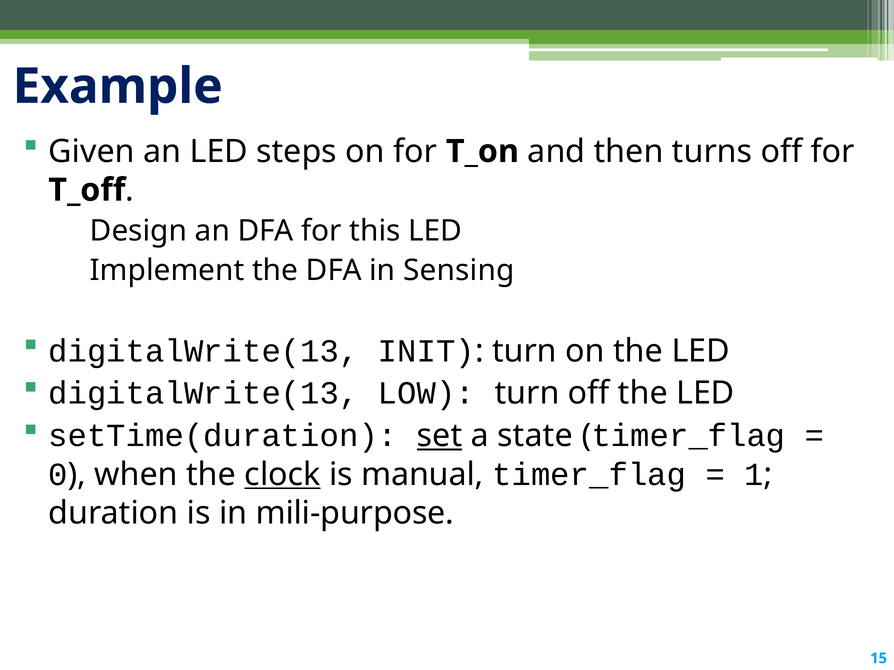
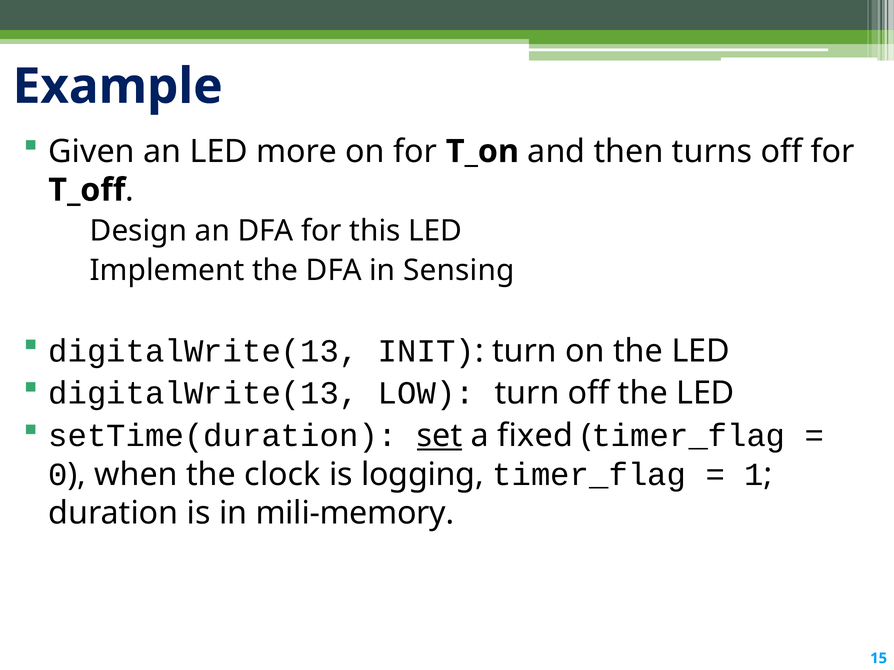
steps: steps -> more
state: state -> fixed
clock underline: present -> none
manual: manual -> logging
mili-purpose: mili-purpose -> mili-memory
